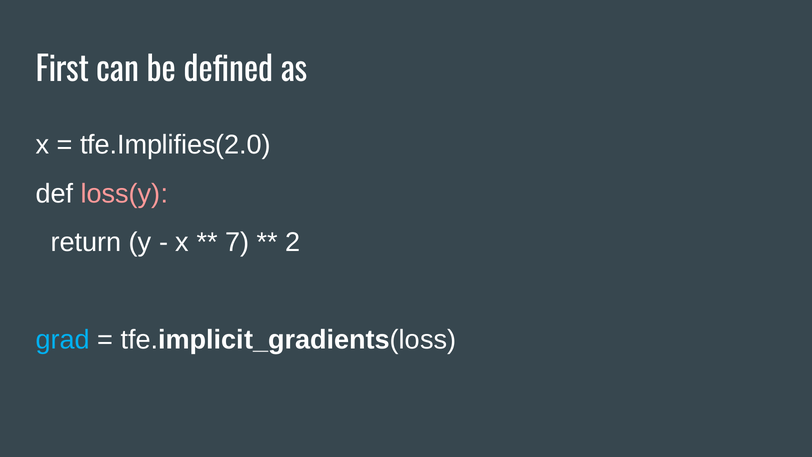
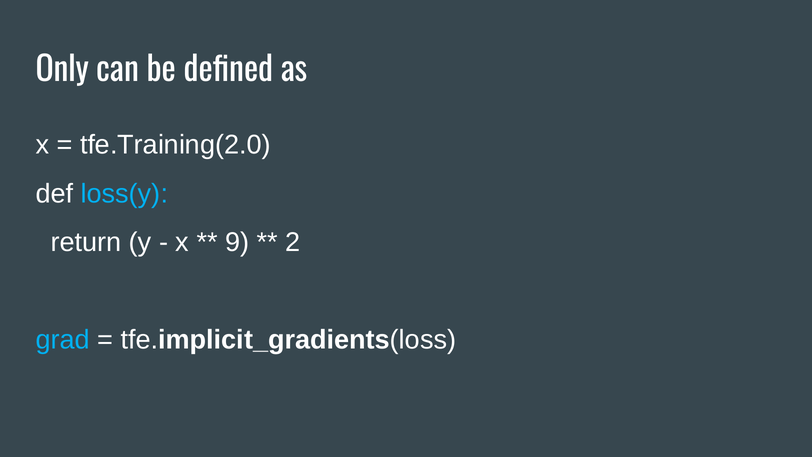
First: First -> Only
tfe.Implifies(2.0: tfe.Implifies(2.0 -> tfe.Training(2.0
loss(y colour: pink -> light blue
7: 7 -> 9
